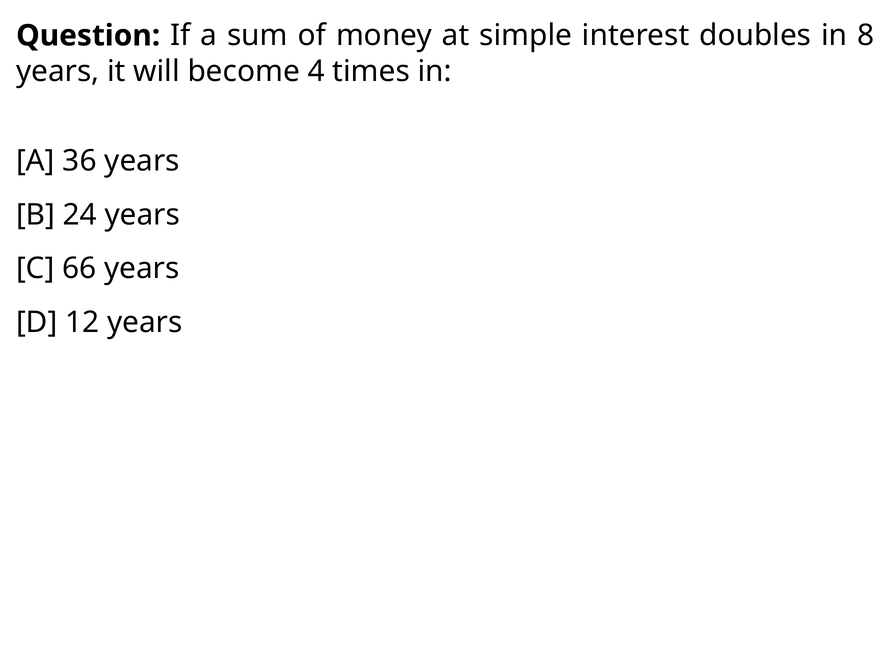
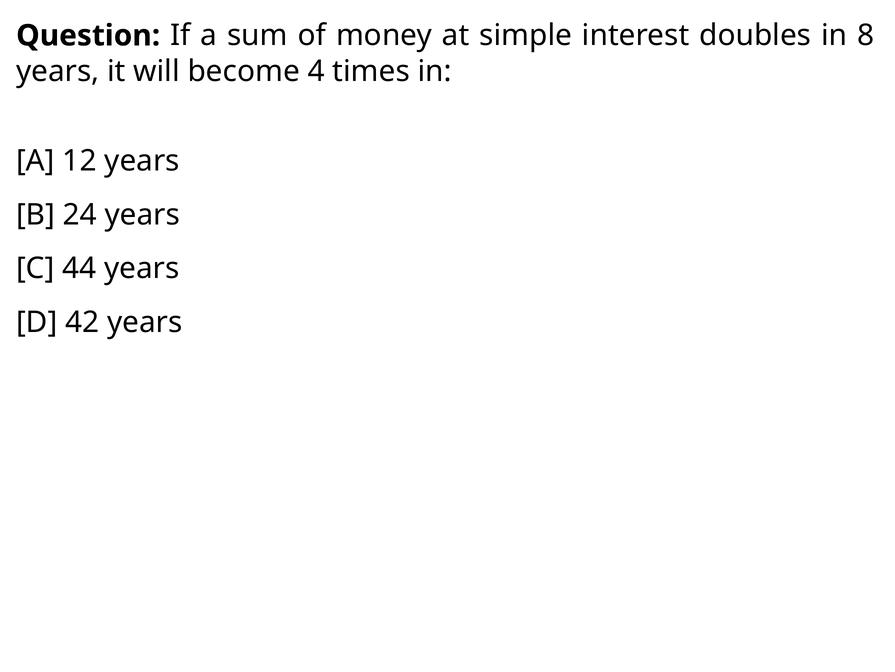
36: 36 -> 12
66: 66 -> 44
12: 12 -> 42
